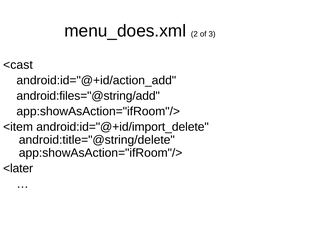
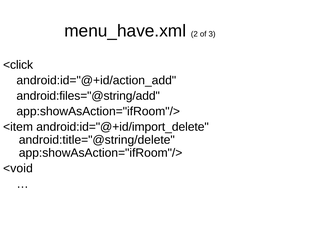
menu_does.xml: menu_does.xml -> menu_have.xml
<cast: <cast -> <click
<later: <later -> <void
